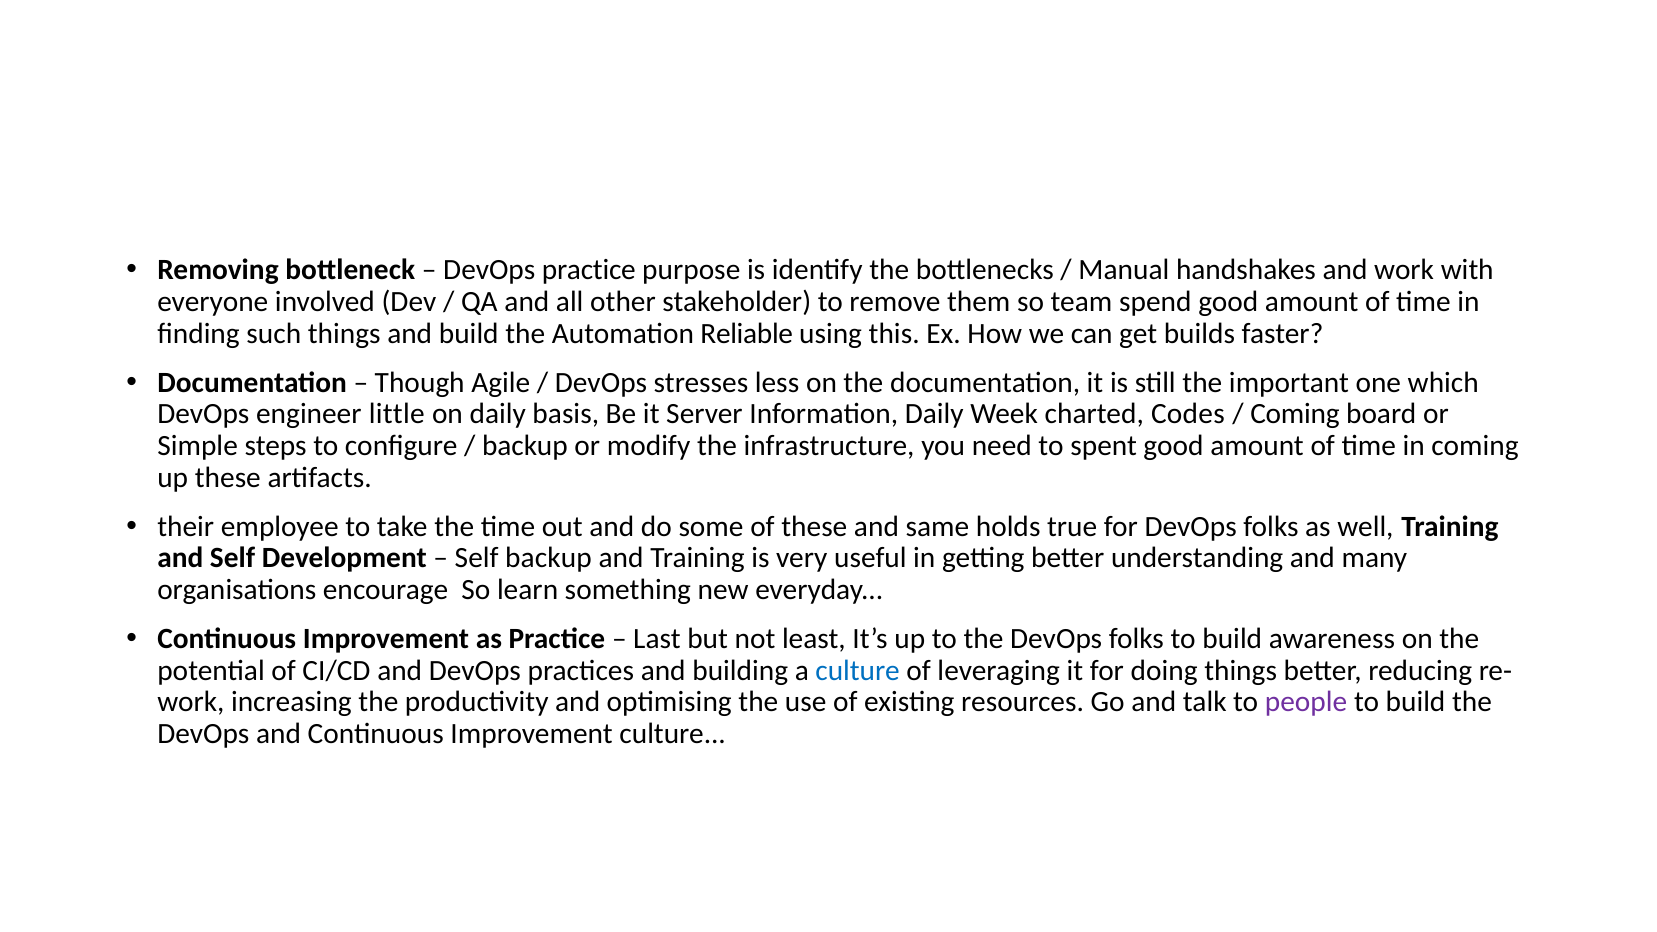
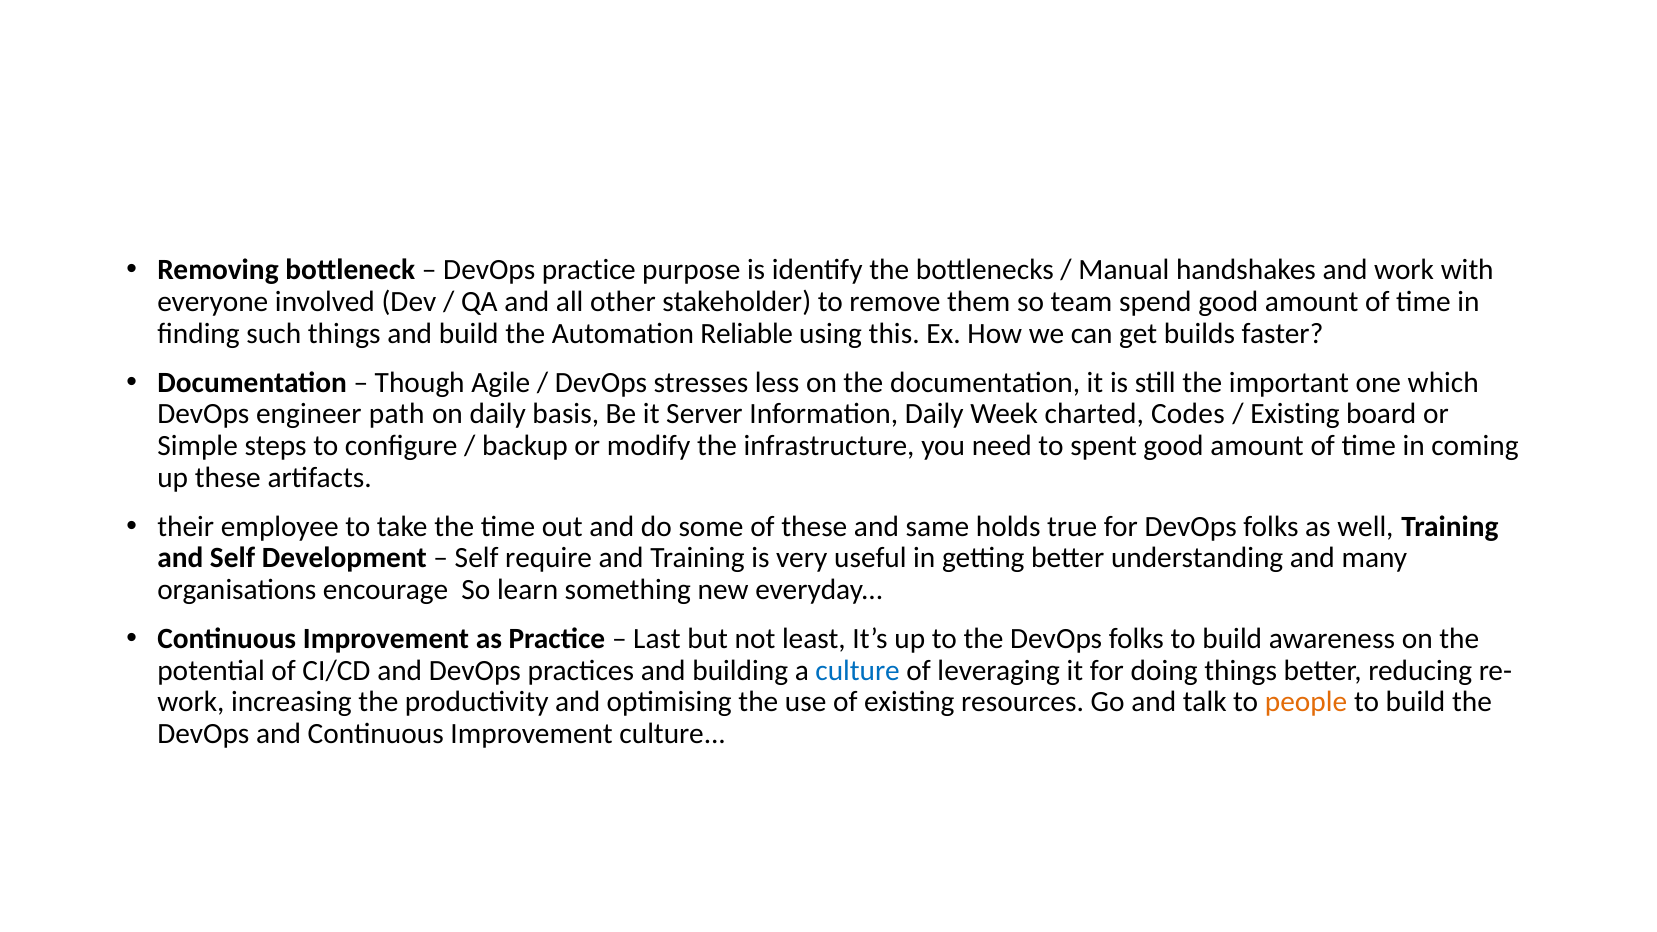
little: little -> path
Coming at (1295, 414): Coming -> Existing
Self backup: backup -> require
people colour: purple -> orange
